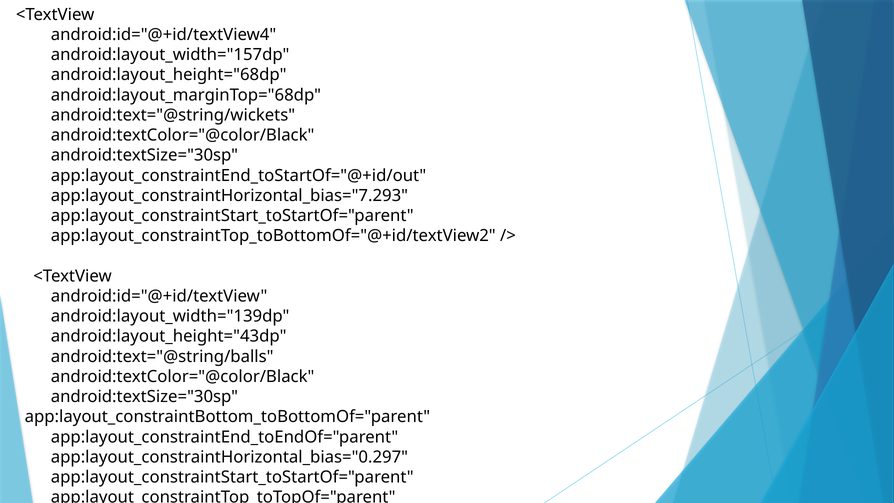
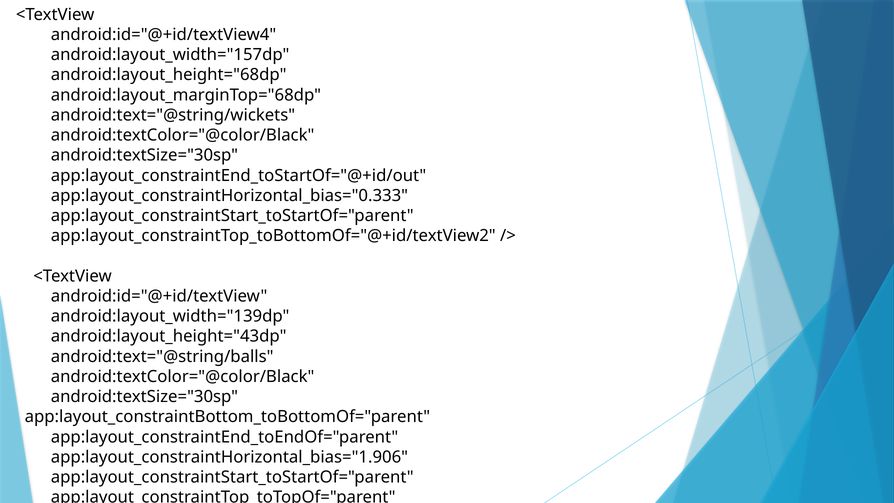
app:layout_constraintHorizontal_bias="7.293: app:layout_constraintHorizontal_bias="7.293 -> app:layout_constraintHorizontal_bias="0.333
app:layout_constraintHorizontal_bias="0.297: app:layout_constraintHorizontal_bias="0.297 -> app:layout_constraintHorizontal_bias="1.906
